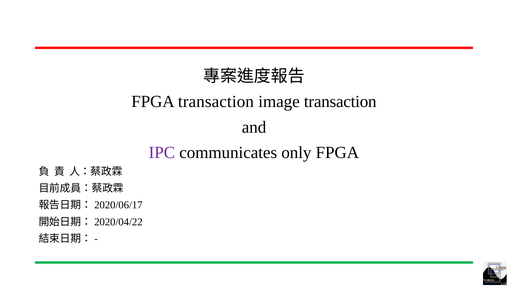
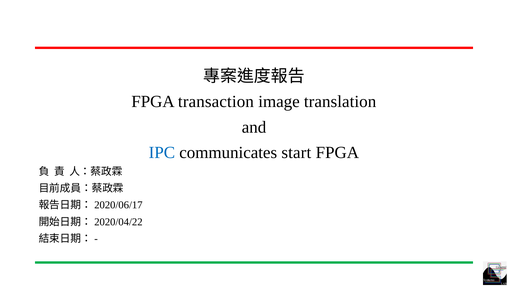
image transaction: transaction -> translation
IPC colour: purple -> blue
only: only -> start
